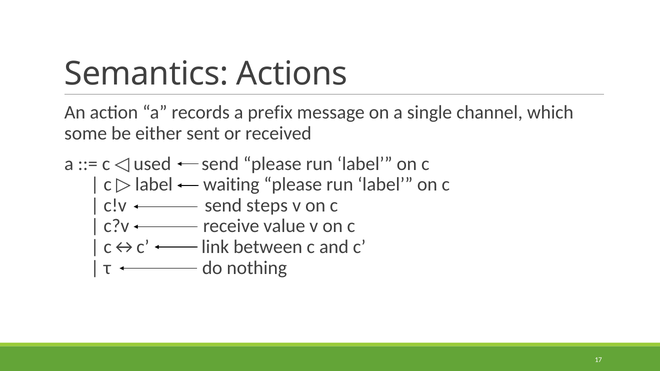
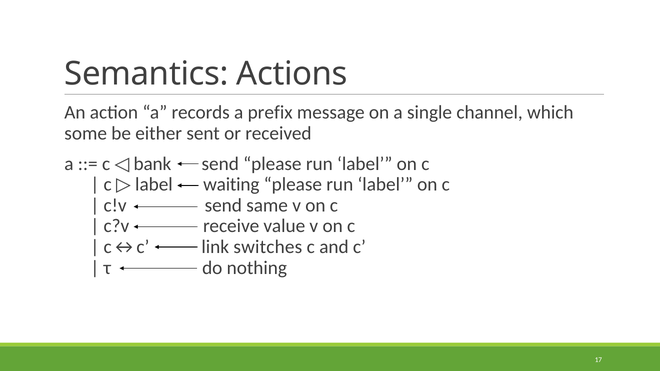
used: used -> bank
steps: steps -> same
between: between -> switches
